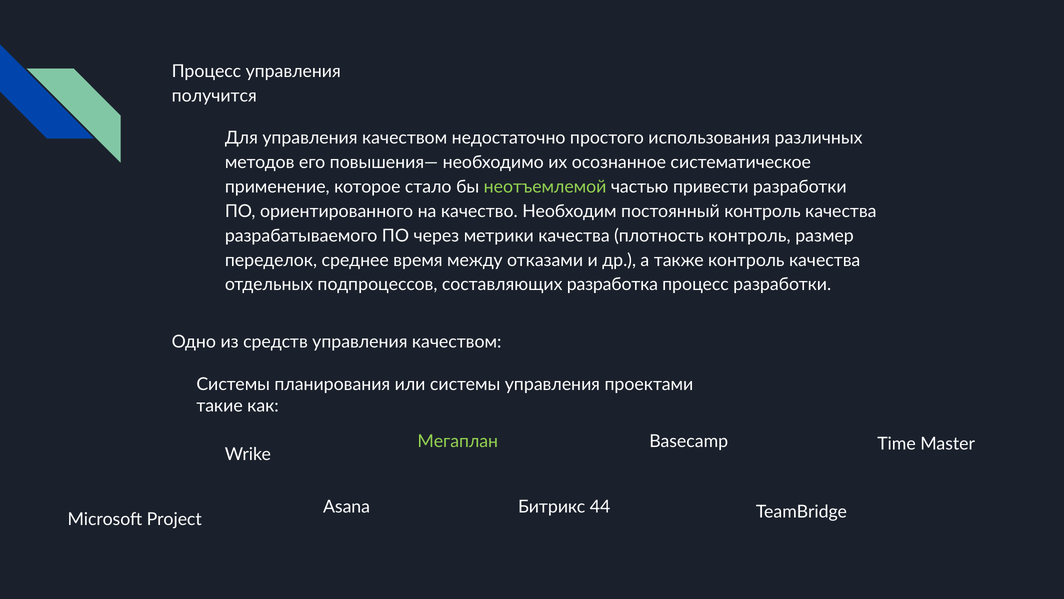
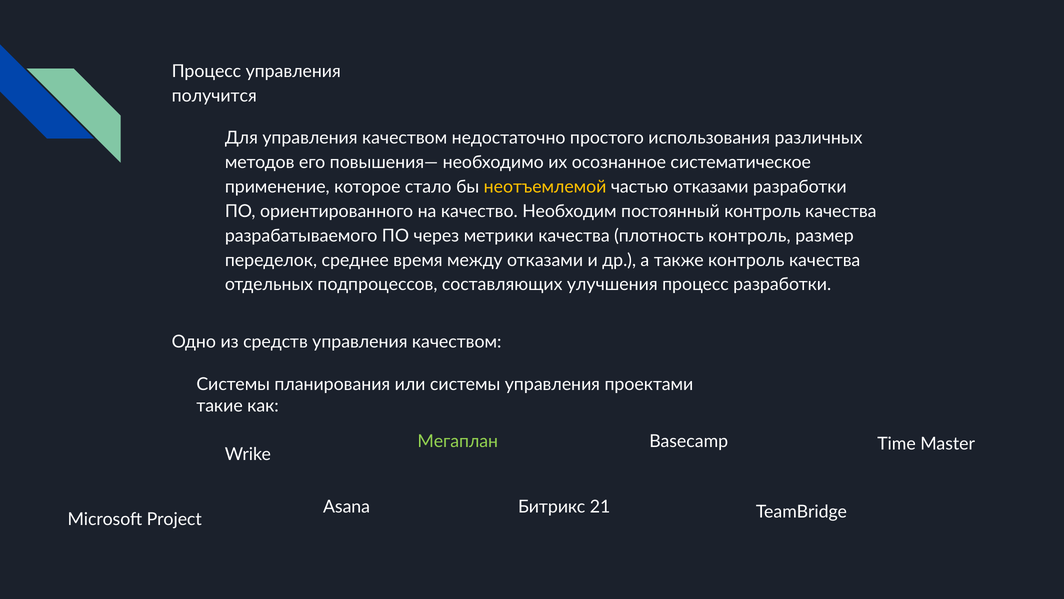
неотъемлемой colour: light green -> yellow
частью привести: привести -> отказами
разработка: разработка -> улучшения
44: 44 -> 21
